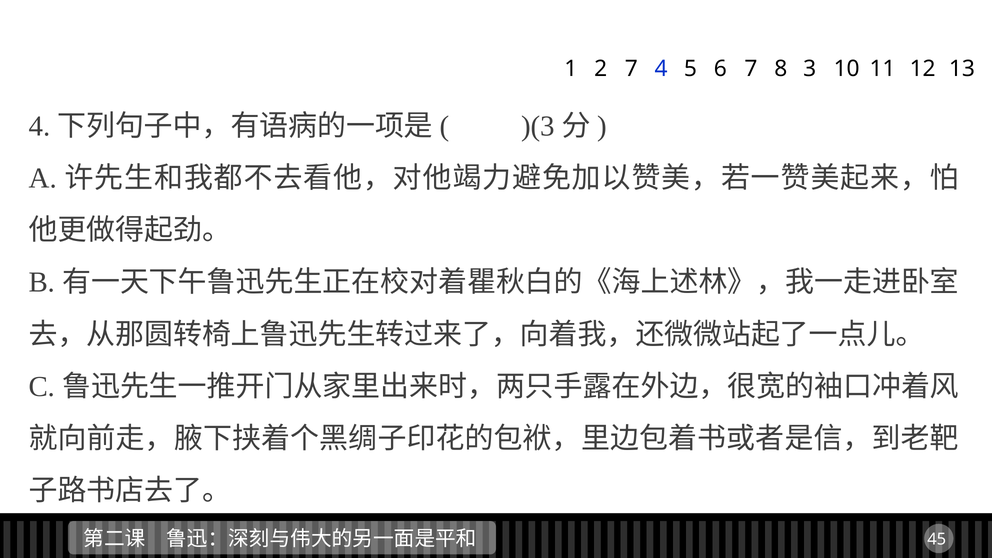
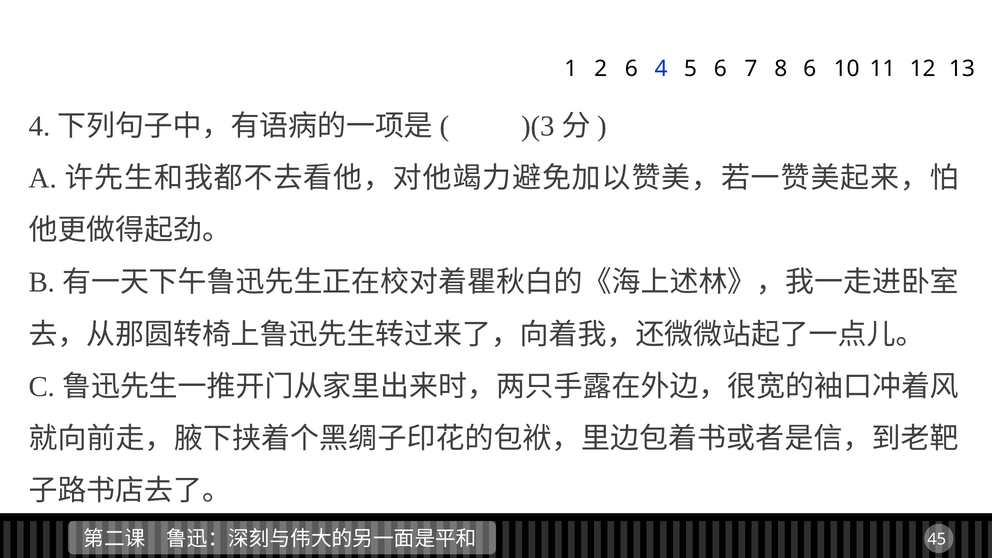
2 7: 7 -> 6
8 3: 3 -> 6
